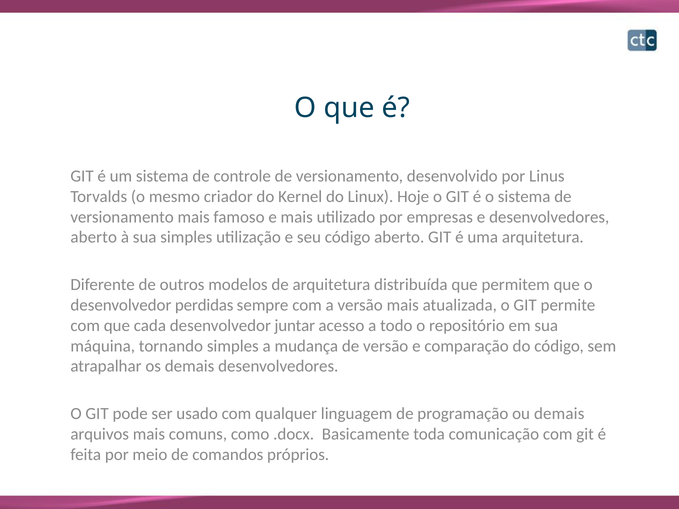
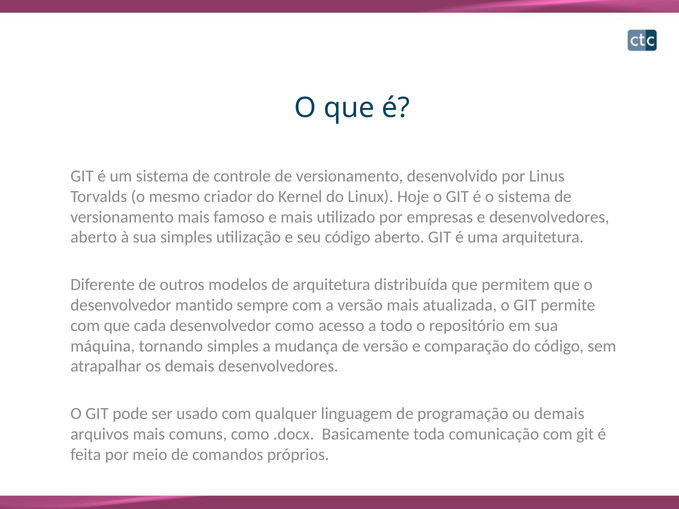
perdidas: perdidas -> mantido
desenvolvedor juntar: juntar -> como
